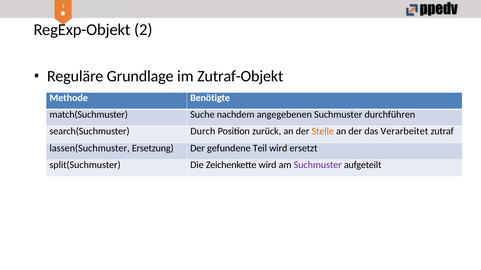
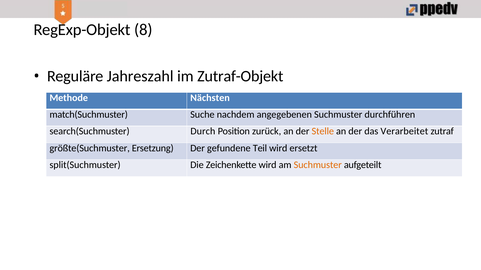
2: 2 -> 8
Grundlage: Grundlage -> Jahreszahl
Benötigte: Benötigte -> Nächsten
lassen(Suchmuster: lassen(Suchmuster -> größte(Suchmuster
Suchmuster at (318, 165) colour: purple -> orange
